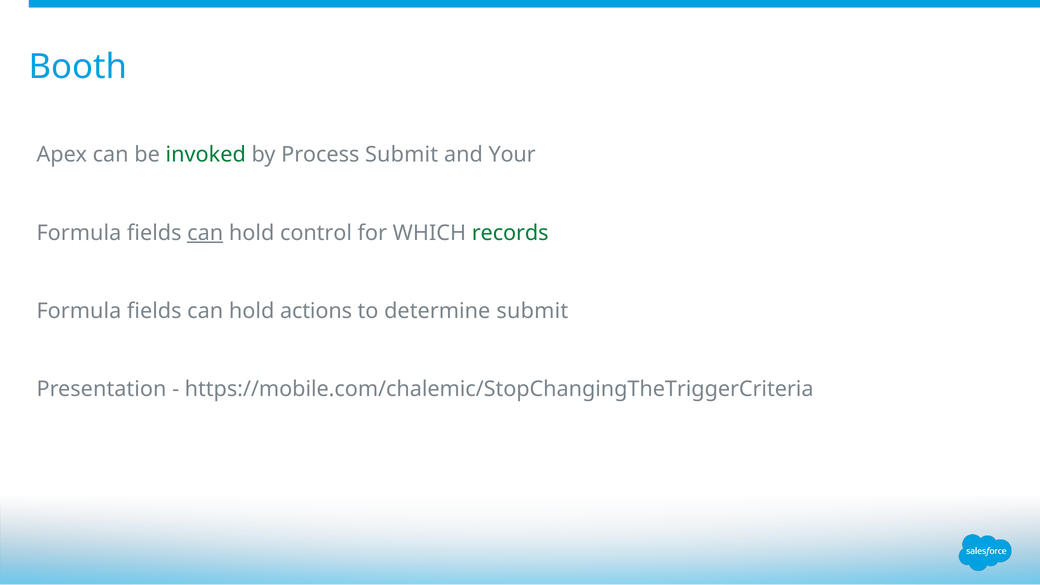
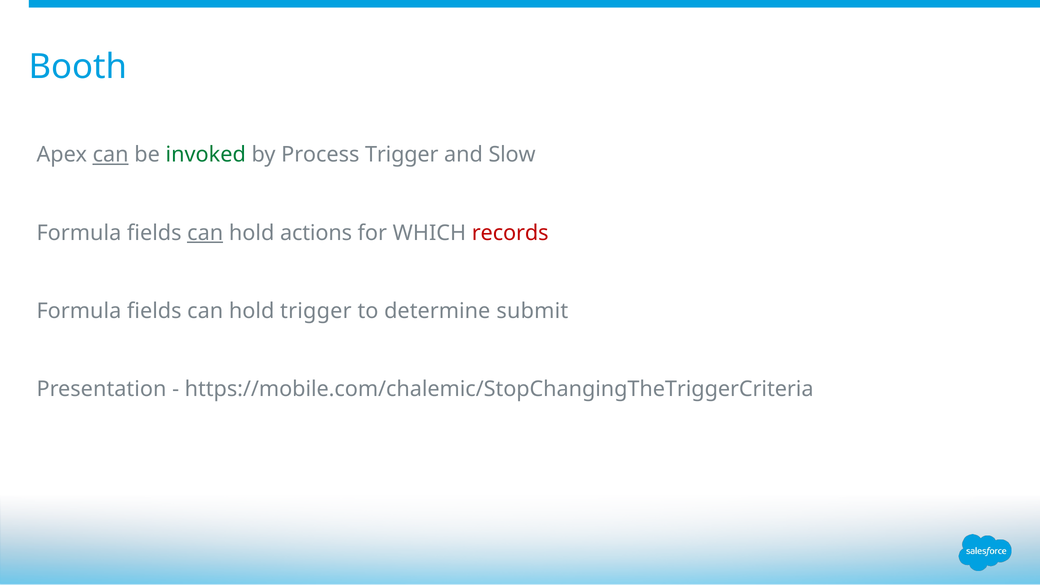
can at (111, 155) underline: none -> present
Process Submit: Submit -> Trigger
Your: Your -> Slow
control: control -> actions
records colour: green -> red
hold actions: actions -> trigger
